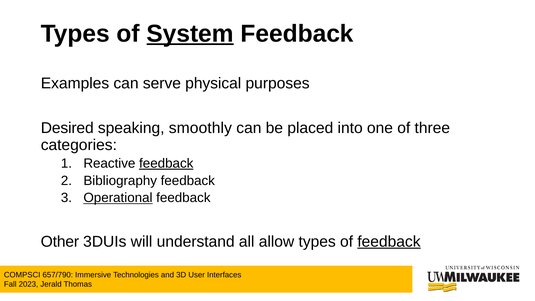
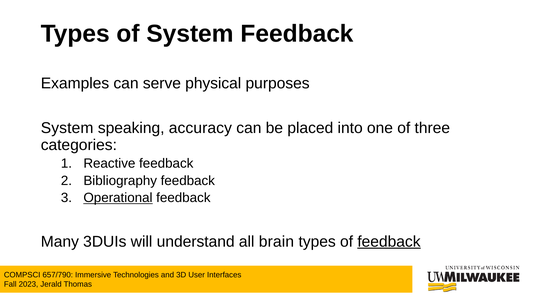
System at (190, 34) underline: present -> none
Desired at (67, 128): Desired -> System
smoothly: smoothly -> accuracy
feedback at (166, 163) underline: present -> none
Other: Other -> Many
allow: allow -> brain
